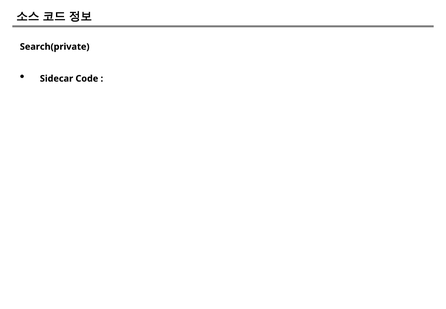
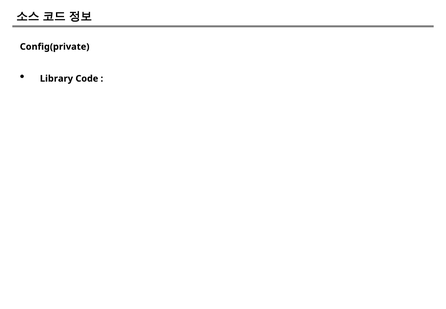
Search(private: Search(private -> Config(private
Sidecar: Sidecar -> Library
